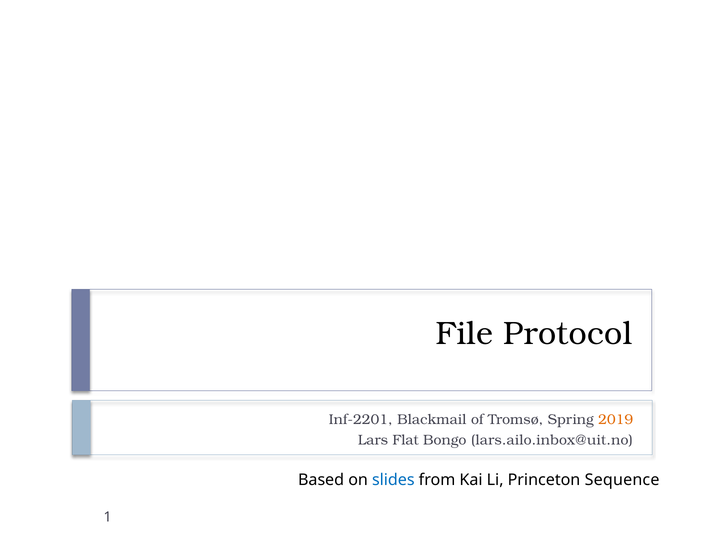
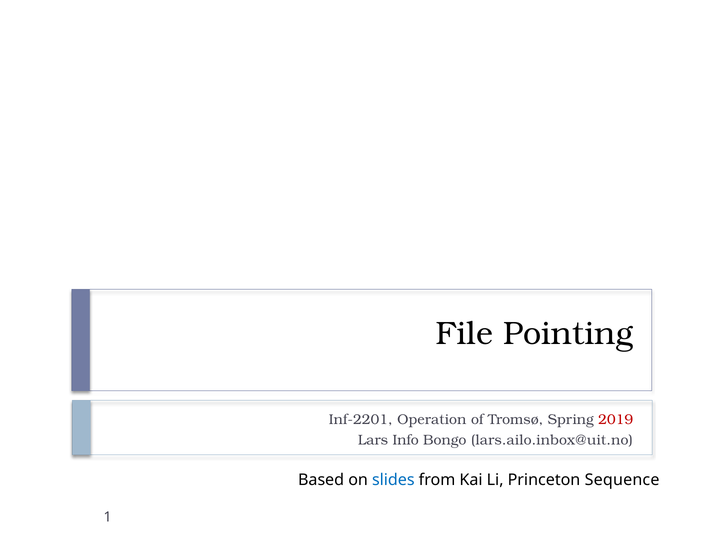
Protocol: Protocol -> Pointing
Blackmail: Blackmail -> Operation
2019 colour: orange -> red
Flat: Flat -> Info
